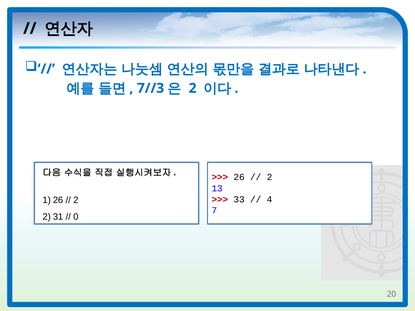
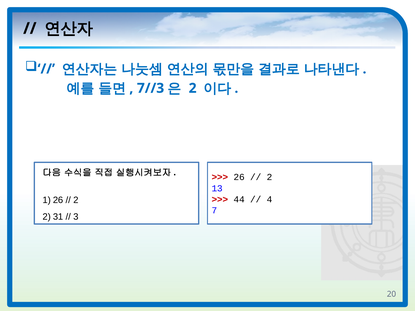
33: 33 -> 44
0: 0 -> 3
